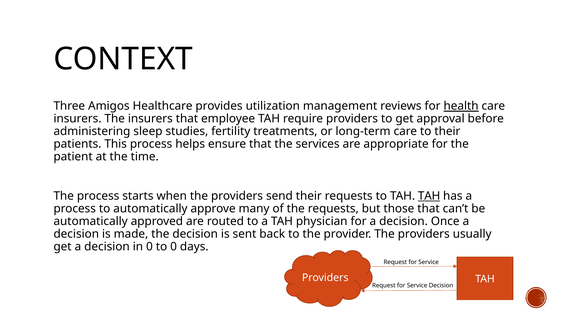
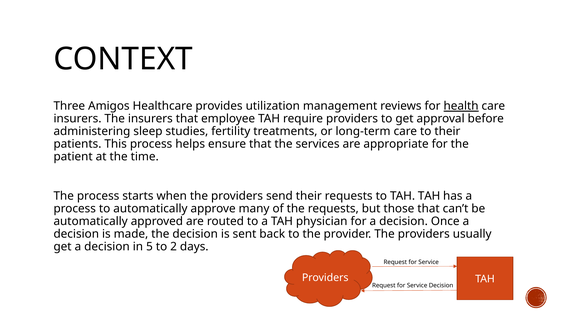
TAH at (429, 196) underline: present -> none
in 0: 0 -> 5
to 0: 0 -> 2
